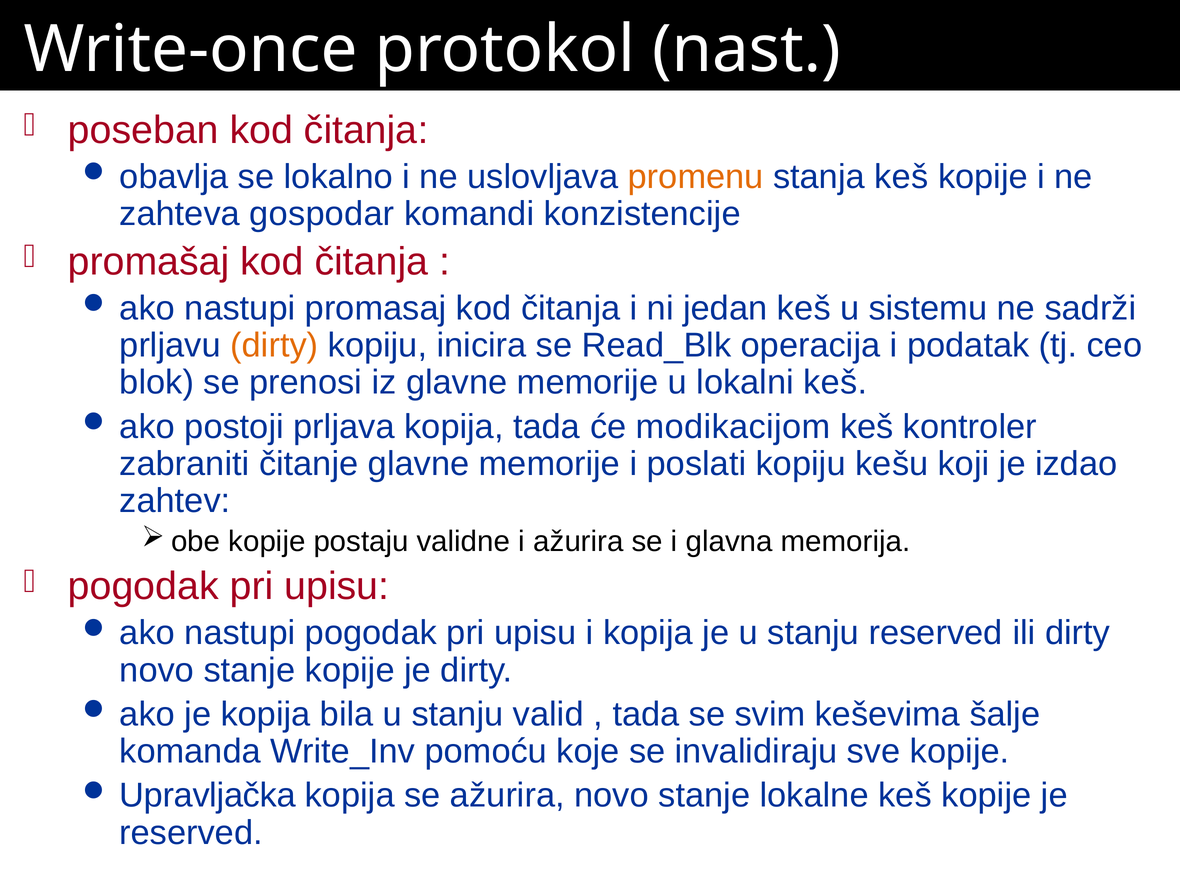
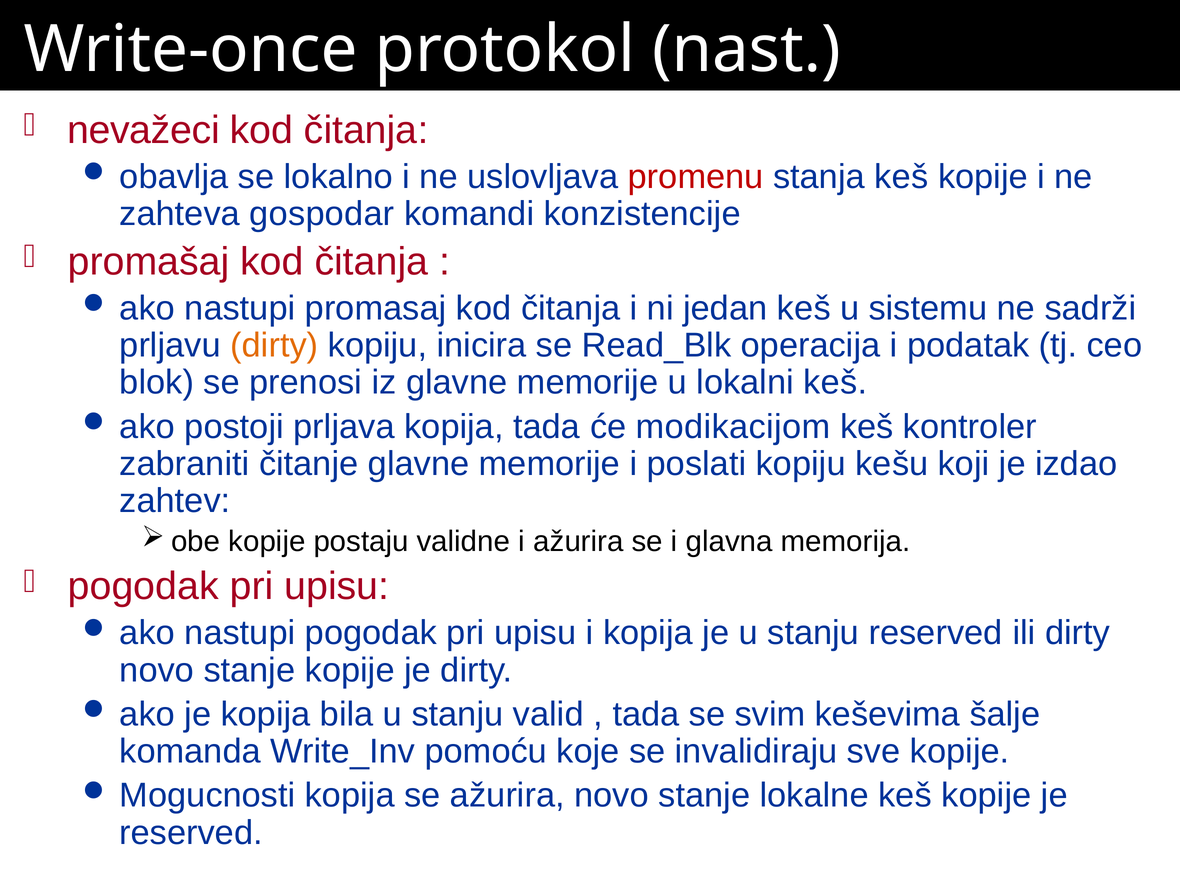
poseban: poseban -> nevažeci
promenu colour: orange -> red
Upravljačka: Upravljačka -> Mogucnosti
